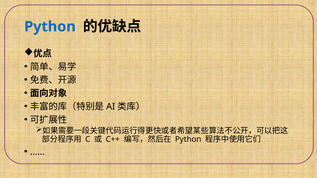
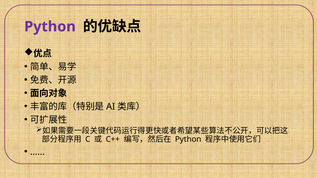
Python at (50, 27) colour: blue -> purple
